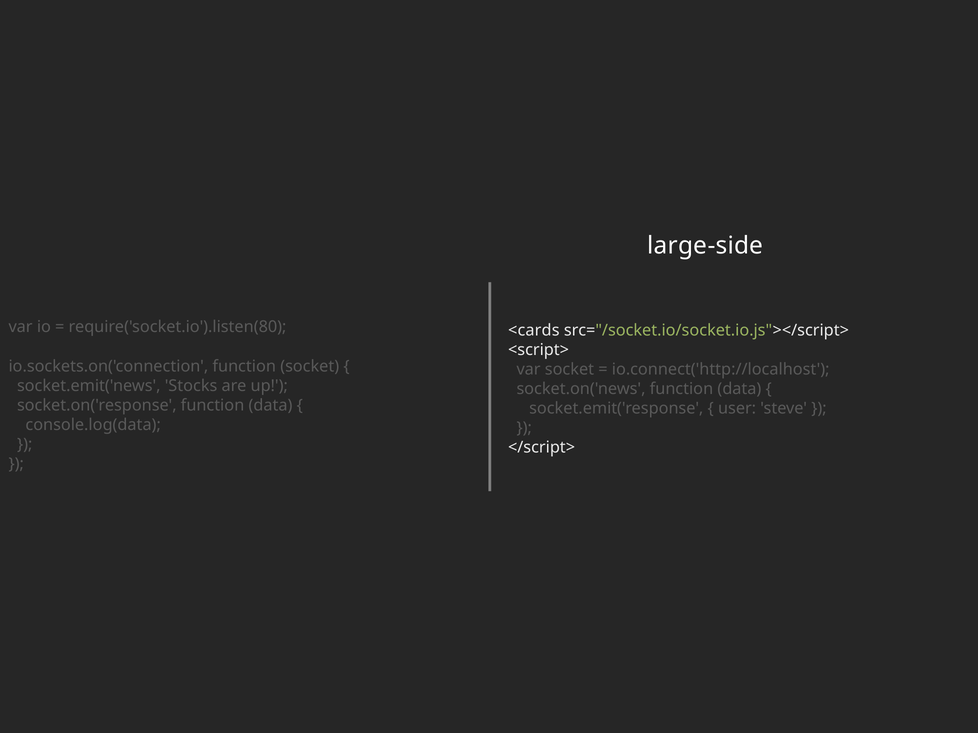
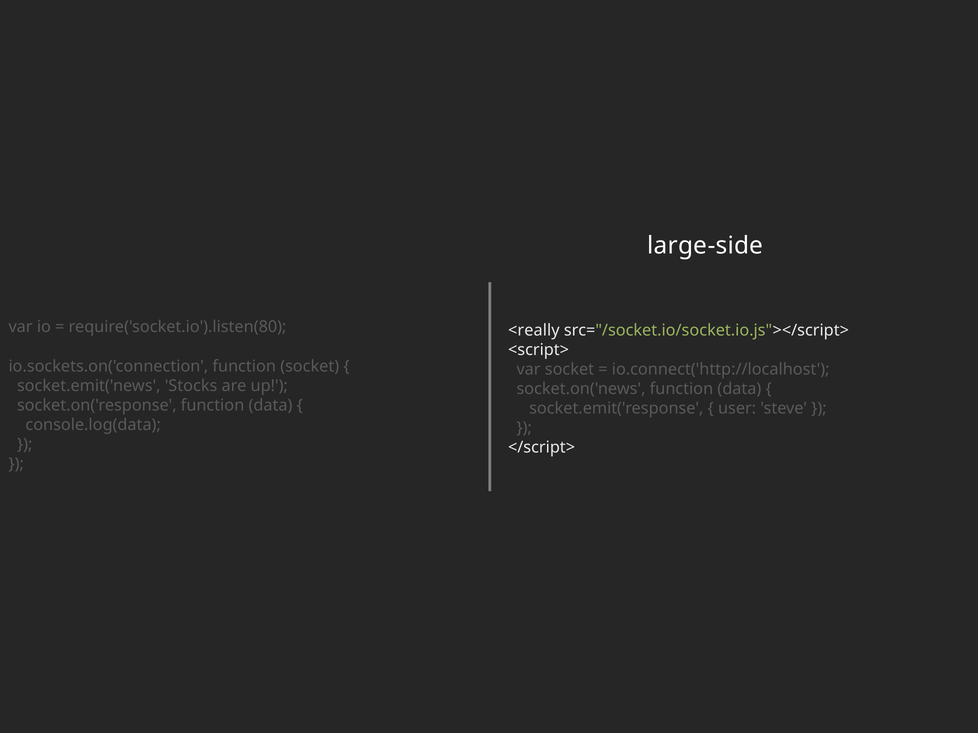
<cards: <cards -> <really
